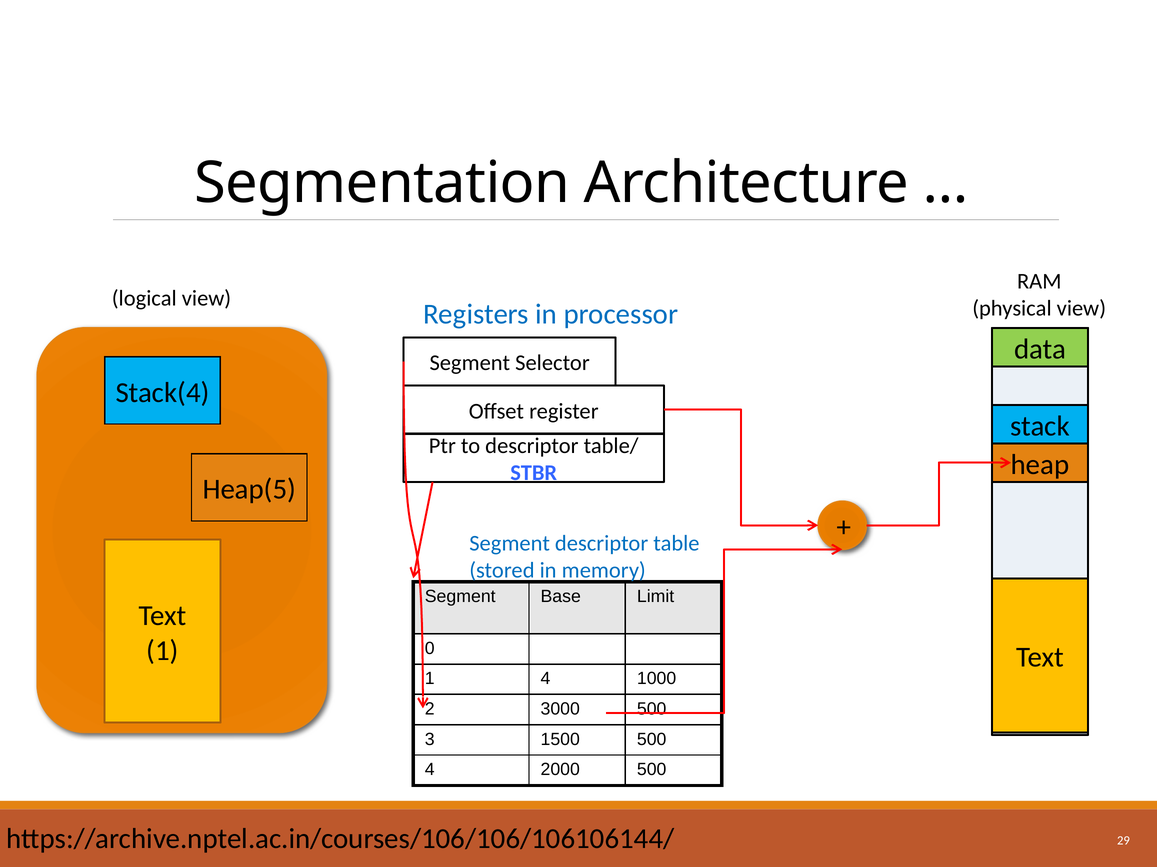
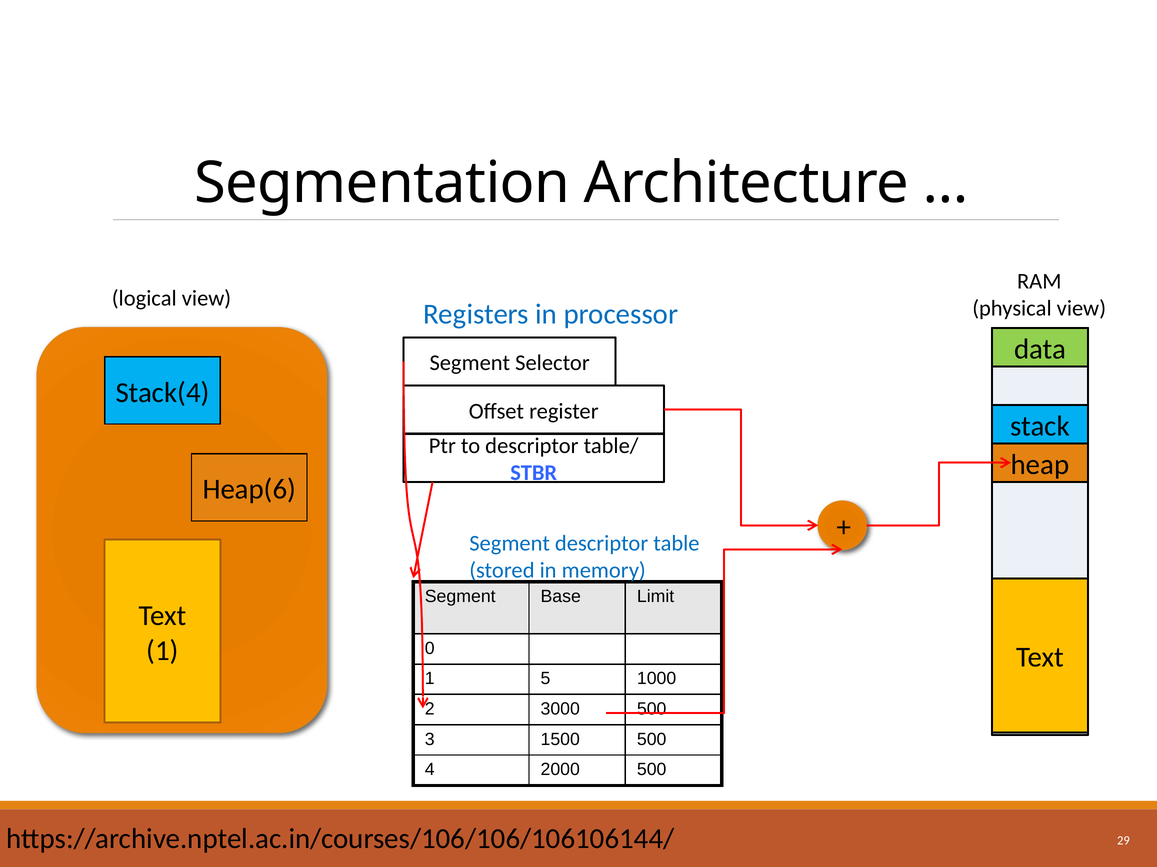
Heap(5: Heap(5 -> Heap(6
1 4: 4 -> 5
